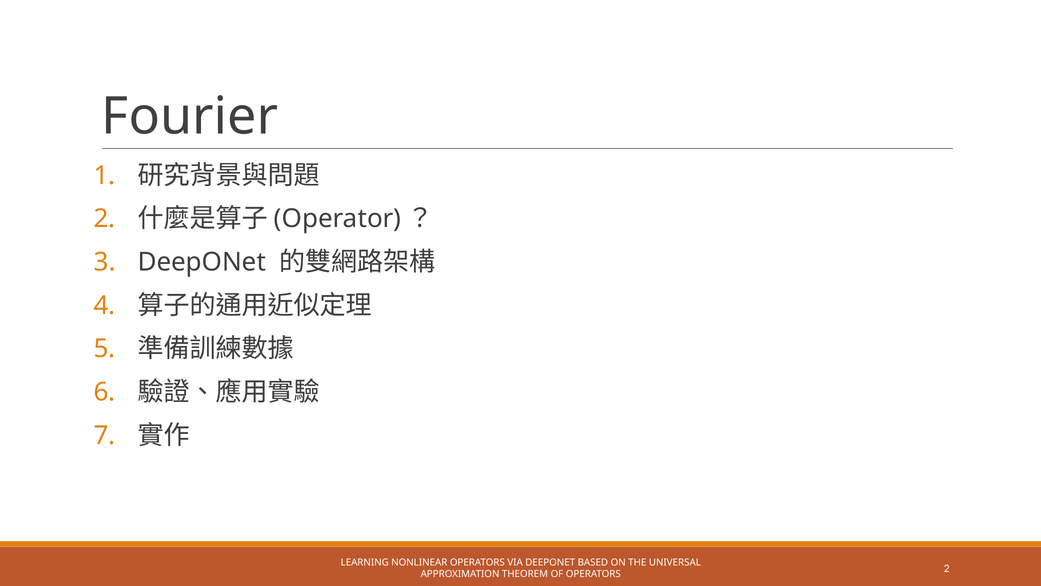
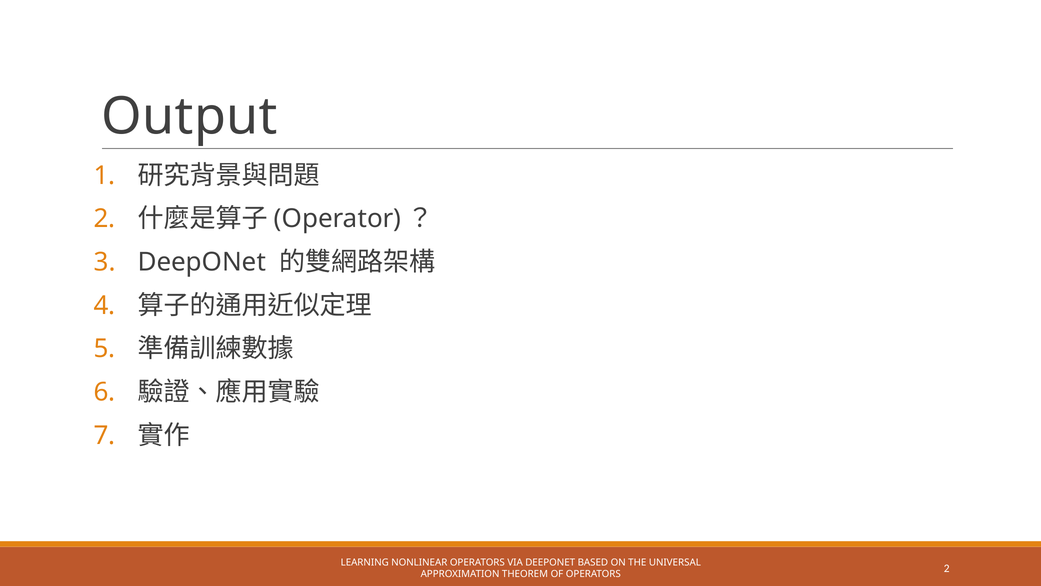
Fourier: Fourier -> Output
